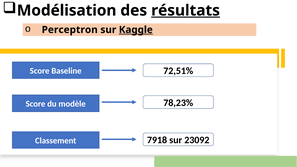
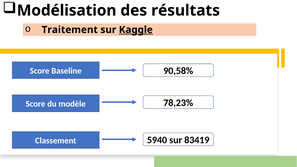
résultats underline: present -> none
Perceptron: Perceptron -> Traitement
72,51%: 72,51% -> 90,58%
7918: 7918 -> 5940
23092: 23092 -> 83419
